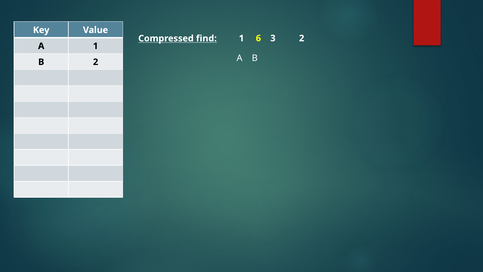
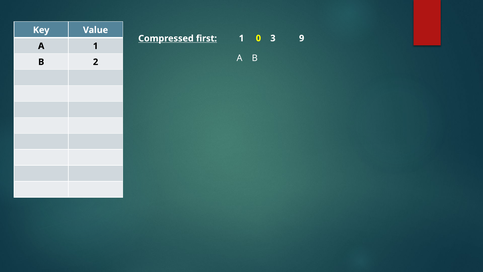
find: find -> first
6: 6 -> 0
3 2: 2 -> 9
